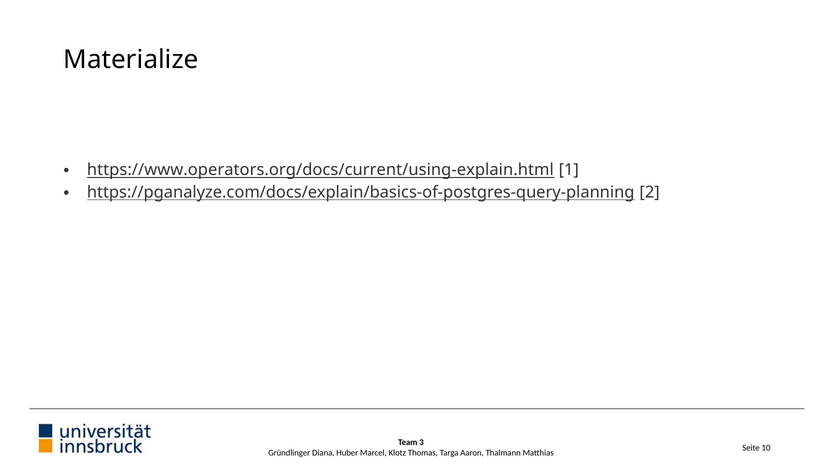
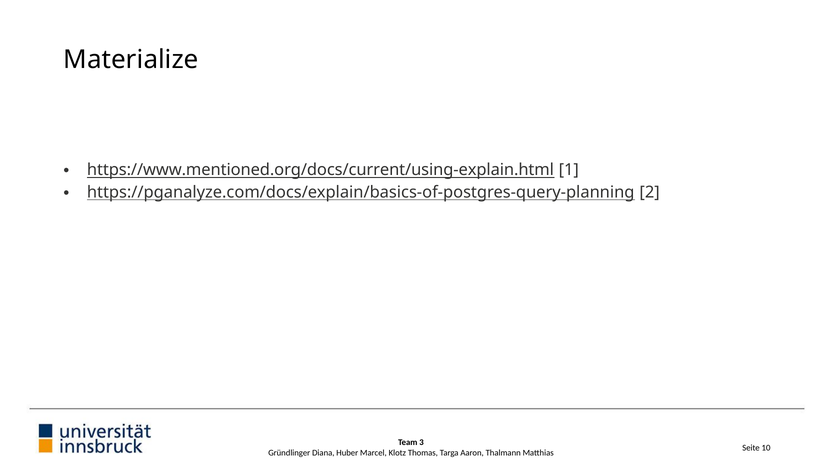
https://www.operators.org/docs/current/using-explain.html: https://www.operators.org/docs/current/using-explain.html -> https://www.mentioned.org/docs/current/using-explain.html
